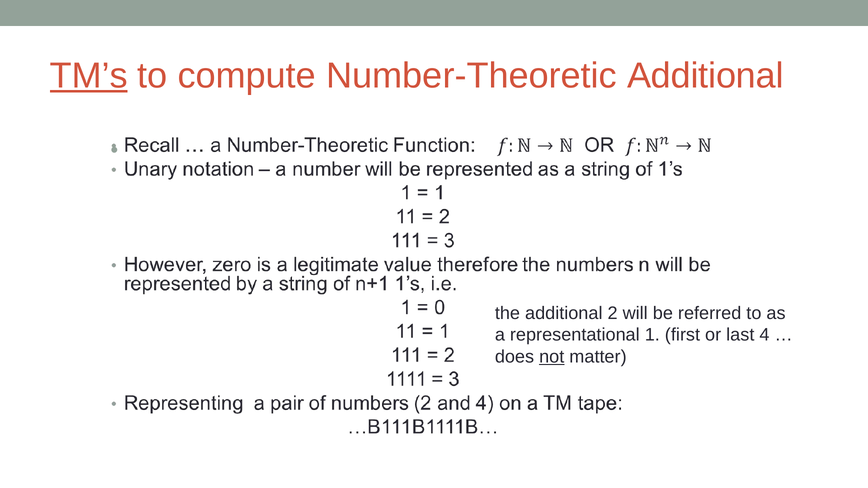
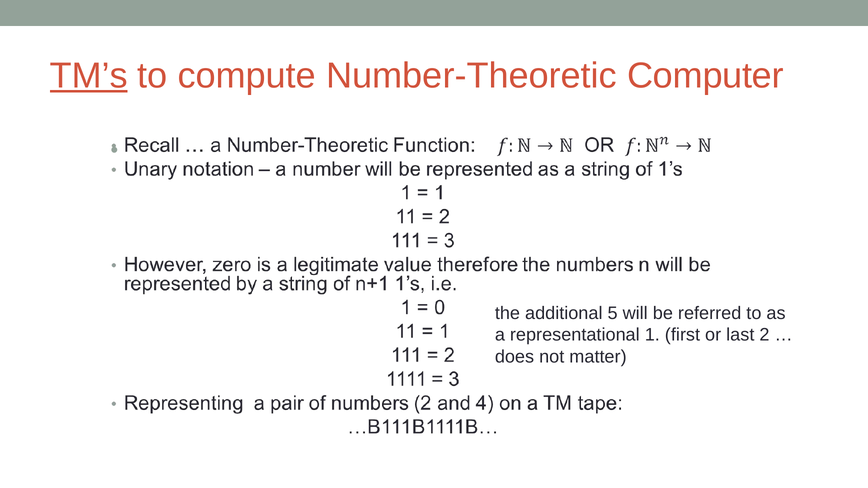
Number-Theoretic Additional: Additional -> Computer
2: 2 -> 5
4: 4 -> 2
not underline: present -> none
